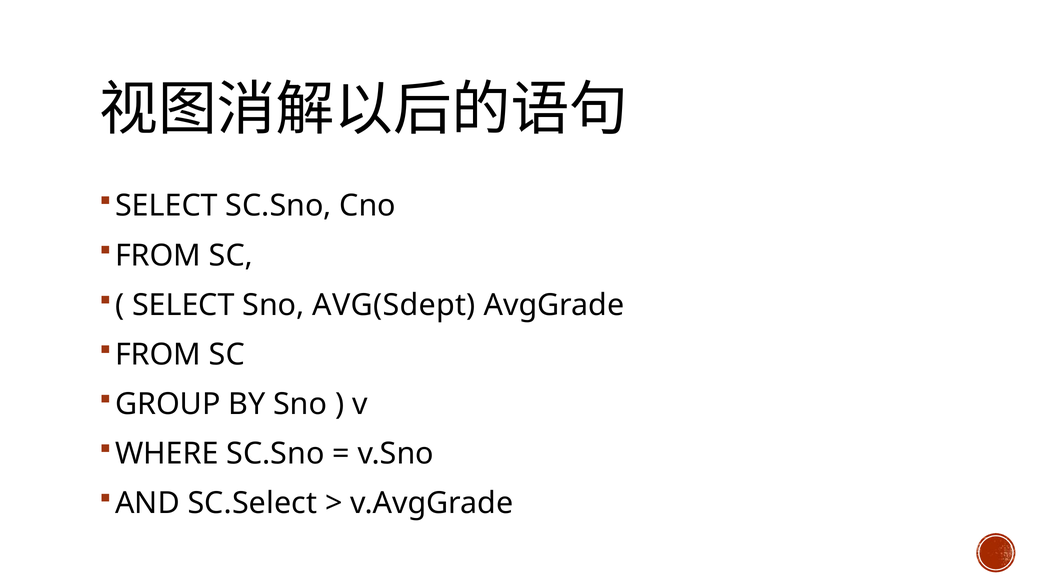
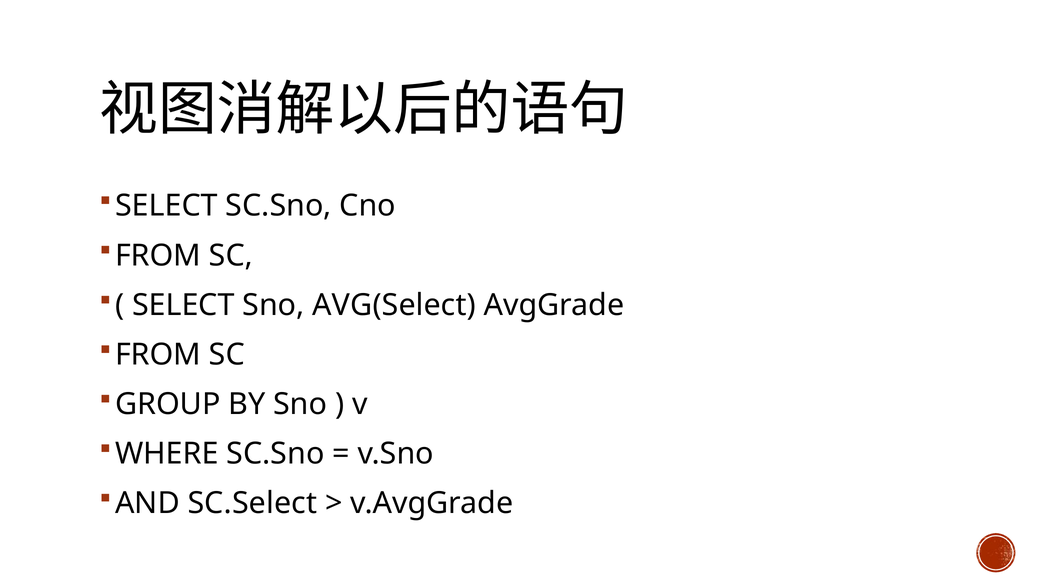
AVG(Sdept: AVG(Sdept -> AVG(Select
